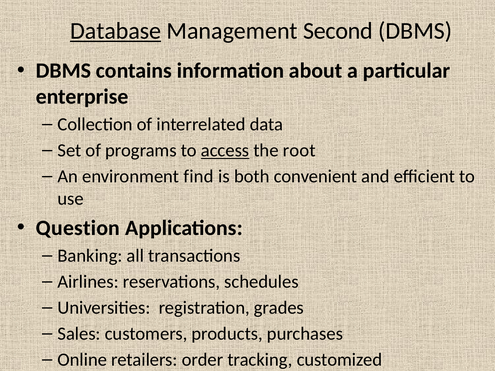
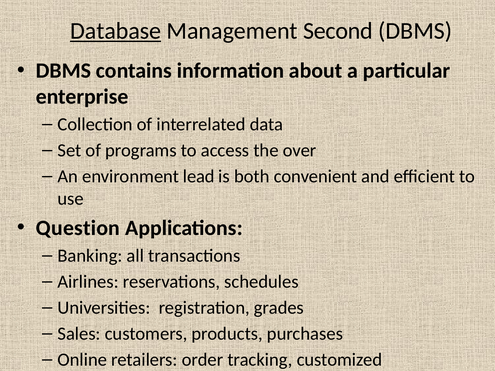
access underline: present -> none
root: root -> over
find: find -> lead
